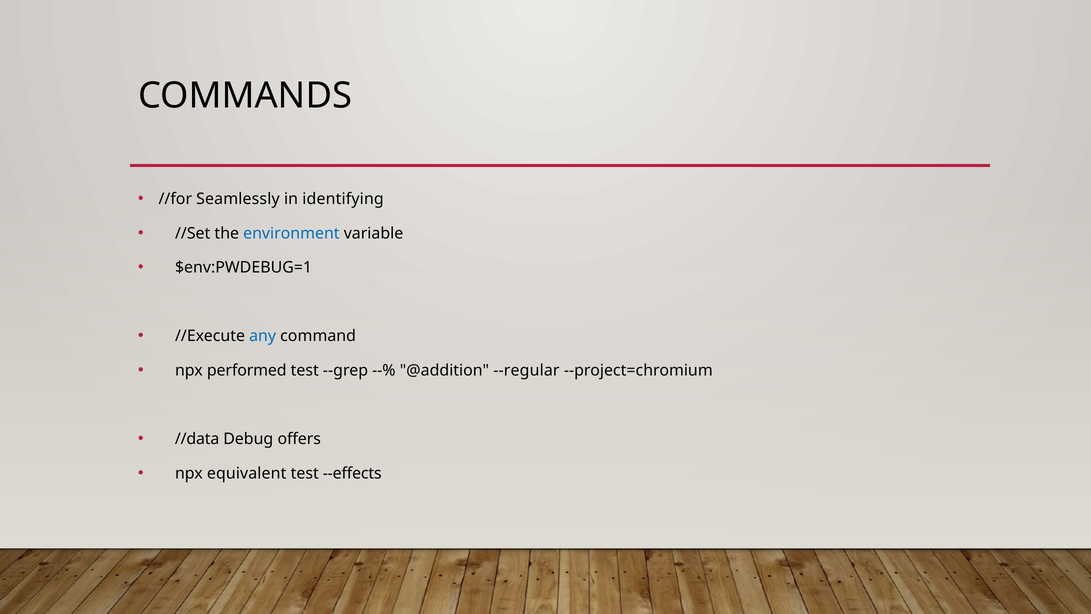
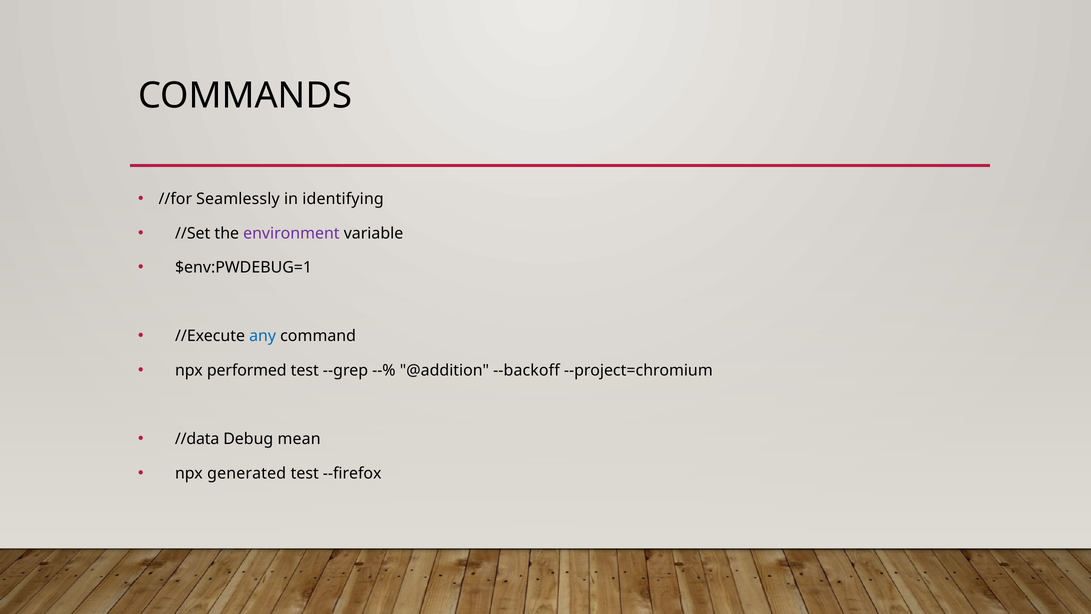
environment colour: blue -> purple
--regular: --regular -> --backoff
offers: offers -> mean
equivalent: equivalent -> generated
--effects: --effects -> --firefox
